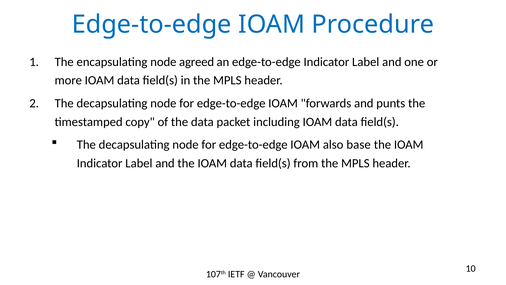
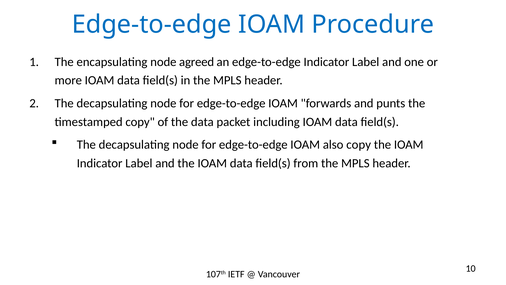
also base: base -> copy
